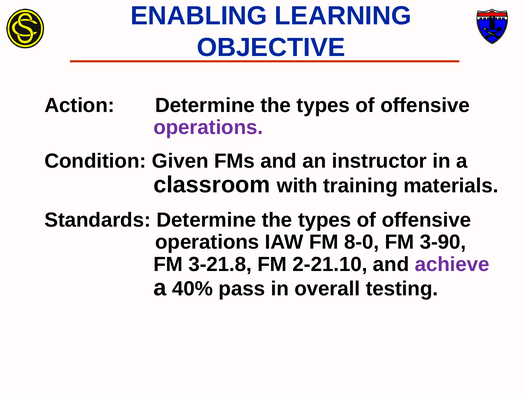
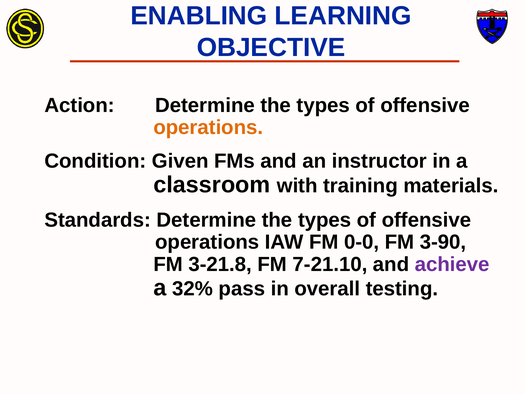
operations at (208, 127) colour: purple -> orange
8-0: 8-0 -> 0-0
2-21.10: 2-21.10 -> 7-21.10
40%: 40% -> 32%
